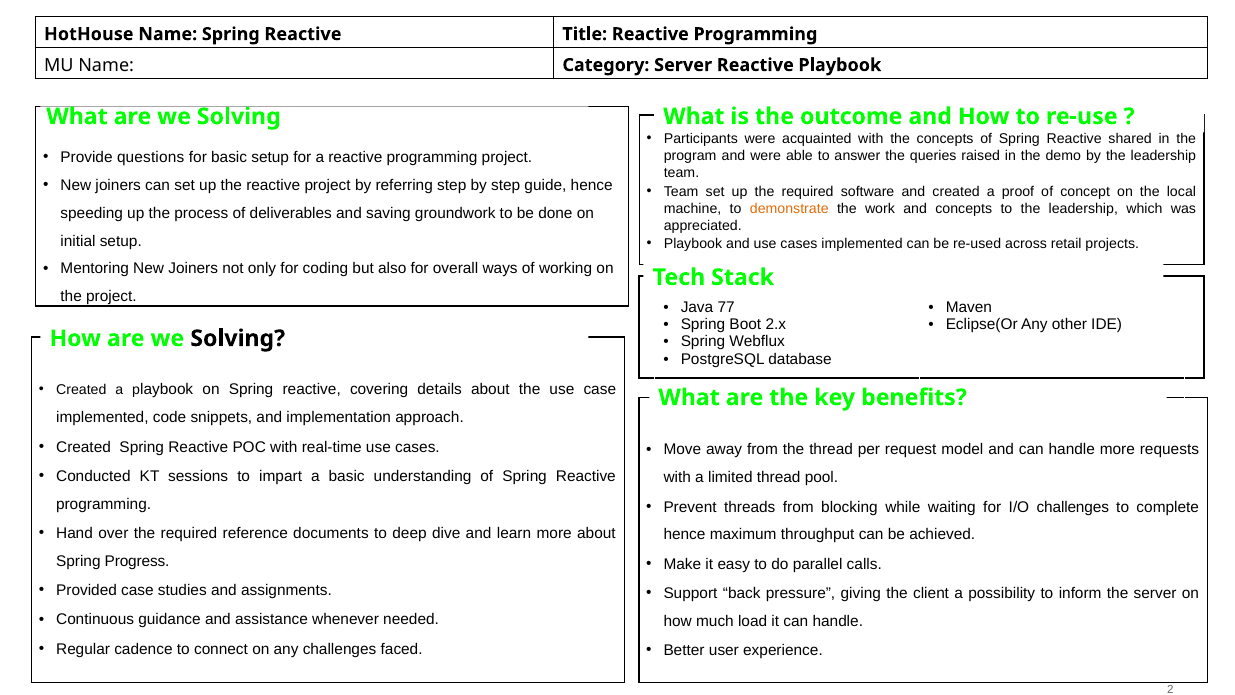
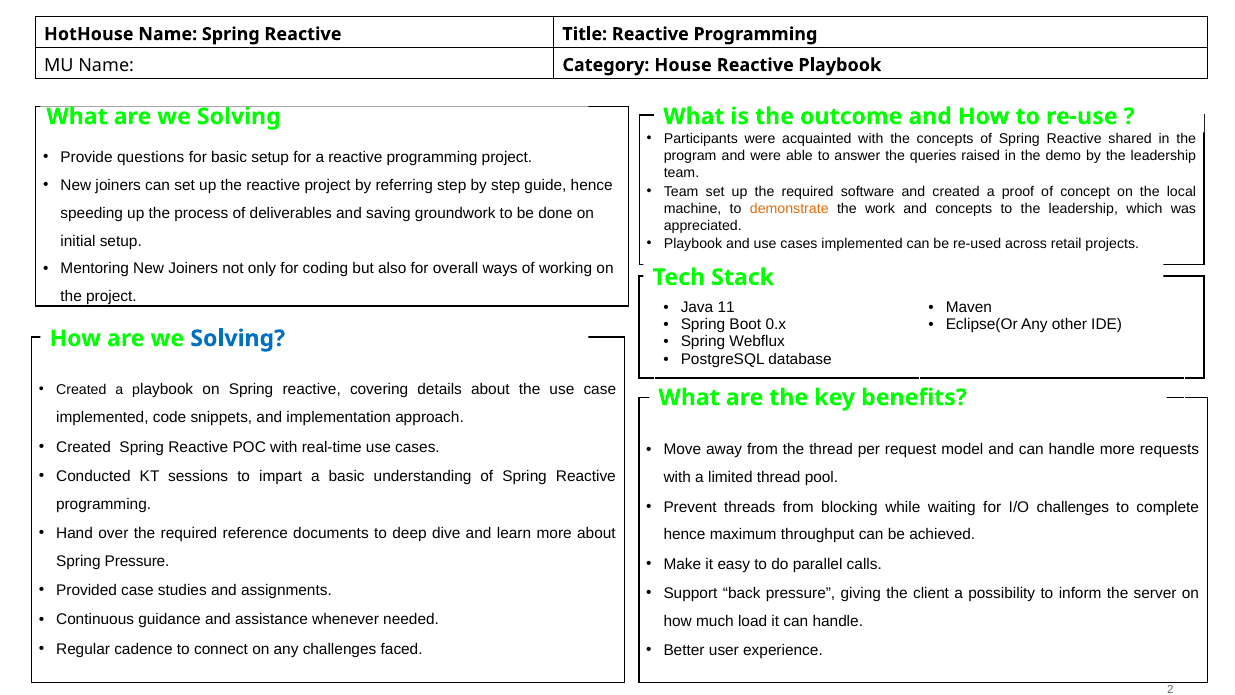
Category Server: Server -> House
77: 77 -> 11
2.x: 2.x -> 0.x
Solving at (238, 338) colour: black -> blue
Spring Progress: Progress -> Pressure
